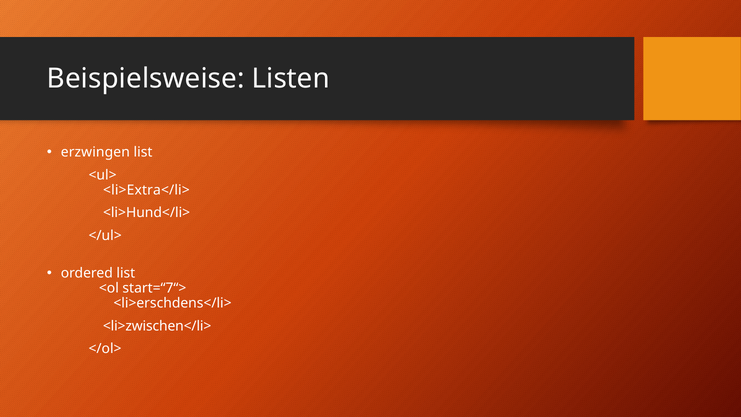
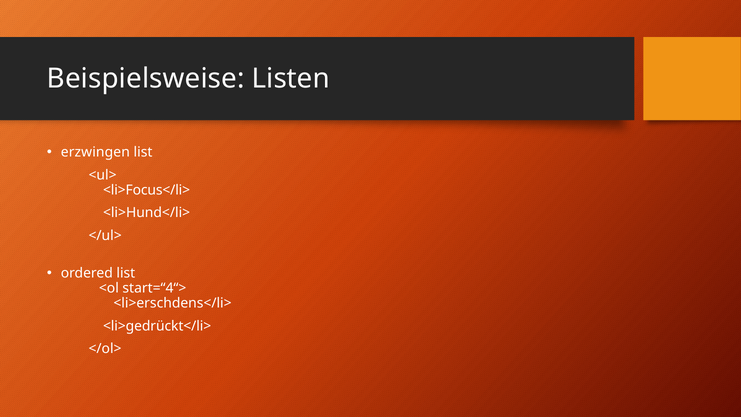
<li>Extra</li>: <li>Extra</li> -> <li>Focus</li>
start=“7“>: start=“7“> -> start=“4“>
<li>zwischen</li>: <li>zwischen</li> -> <li>gedrückt</li>
